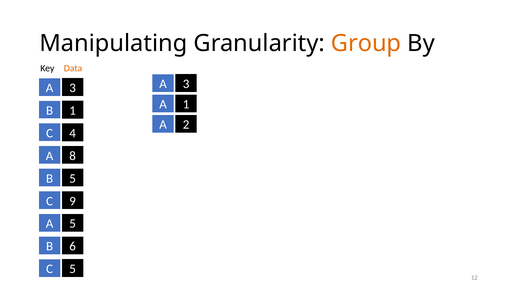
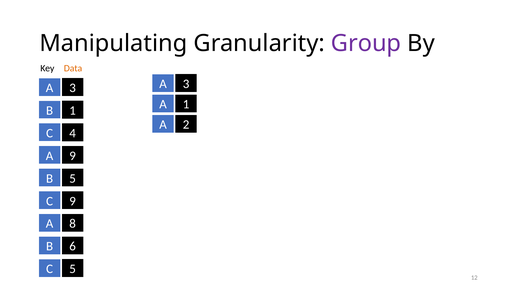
Group colour: orange -> purple
A 8: 8 -> 9
A 5: 5 -> 8
